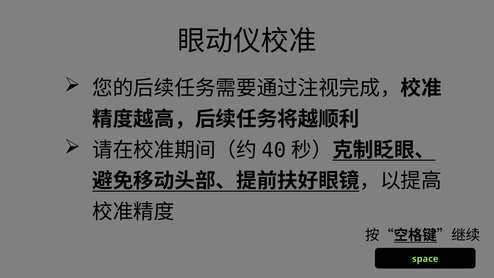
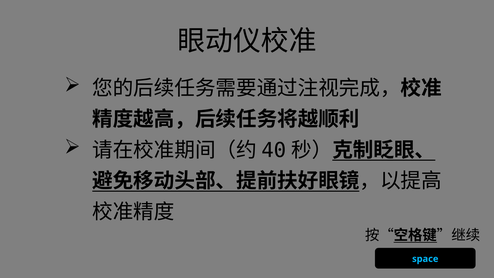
space colour: light green -> light blue
